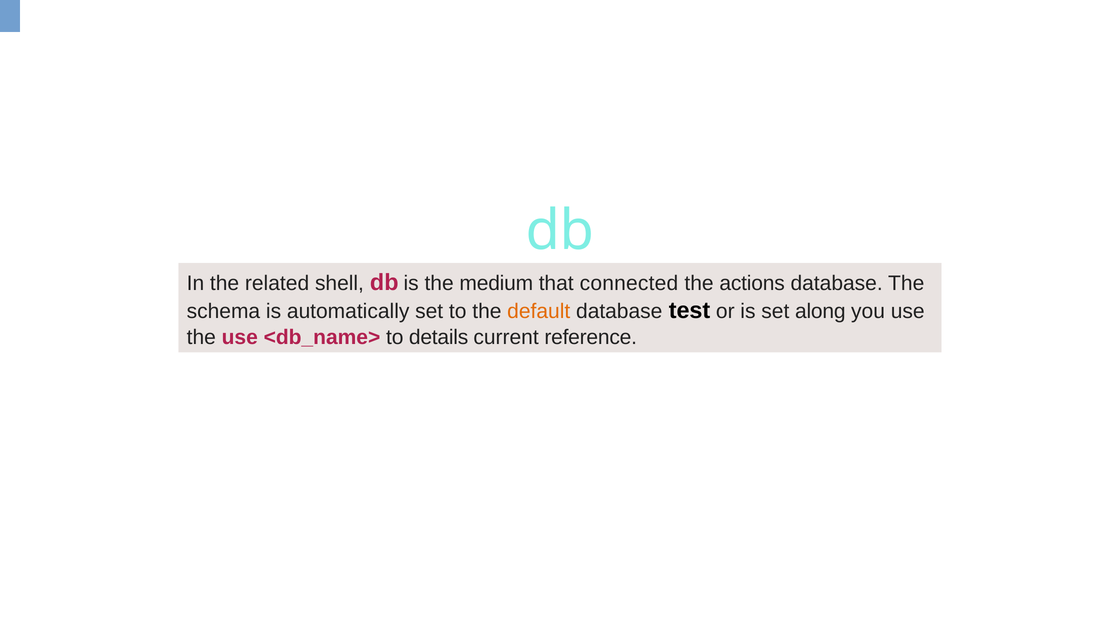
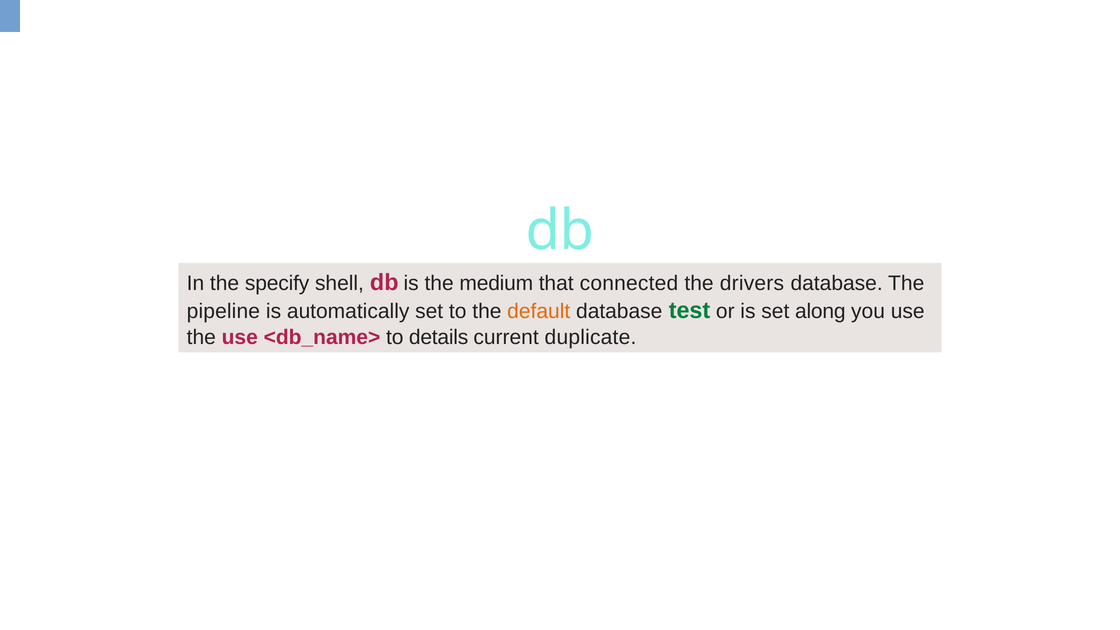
related: related -> specify
actions: actions -> drivers
schema: schema -> pipeline
test colour: black -> green
reference: reference -> duplicate
